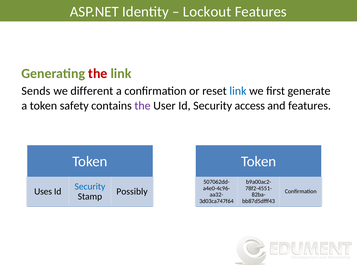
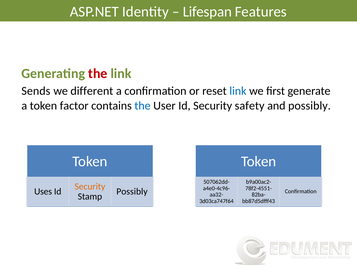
Lockout: Lockout -> Lifespan
safety: safety -> factor
the at (143, 106) colour: purple -> blue
access: access -> safety
and features: features -> possibly
Security at (90, 186) colour: blue -> orange
